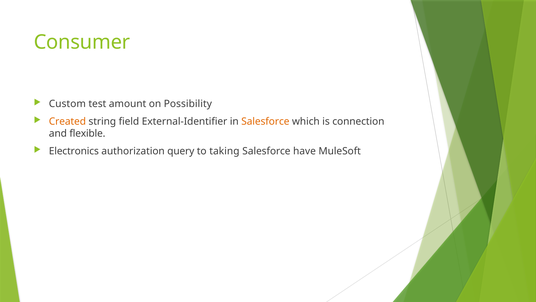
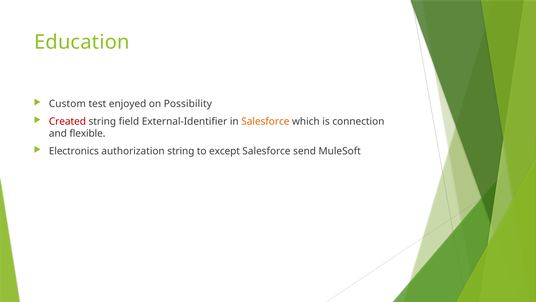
Consumer: Consumer -> Education
amount: amount -> enjoyed
Created colour: orange -> red
authorization query: query -> string
taking: taking -> except
have: have -> send
